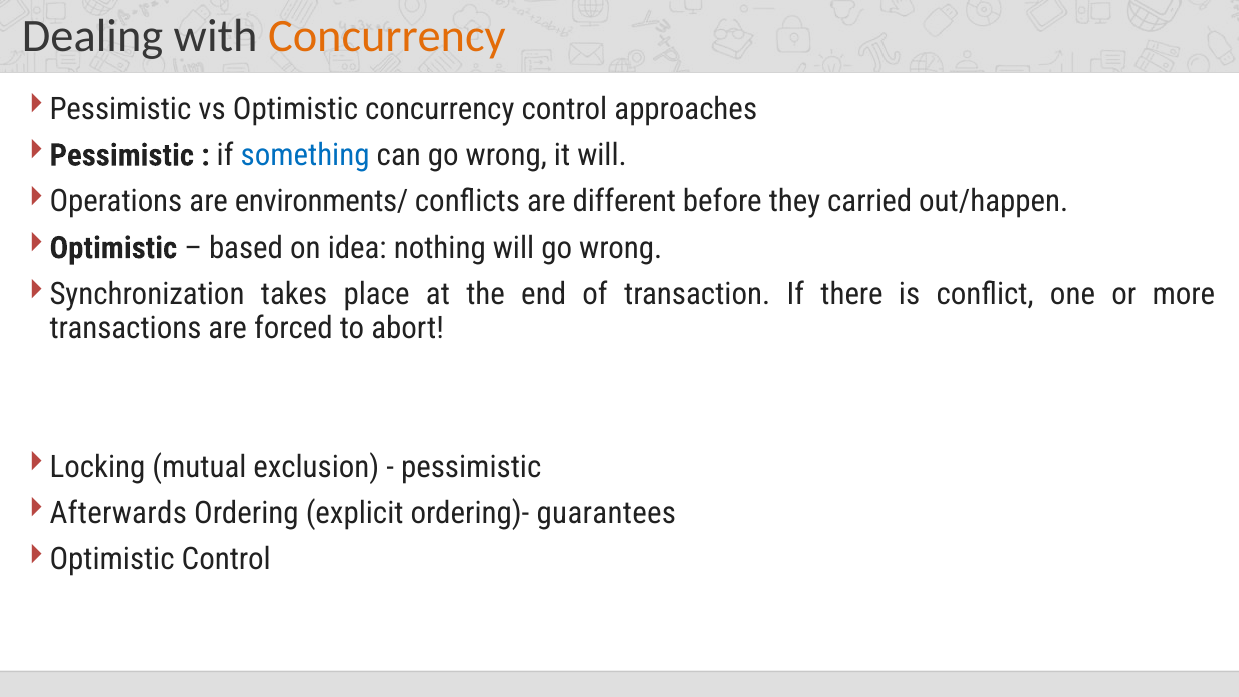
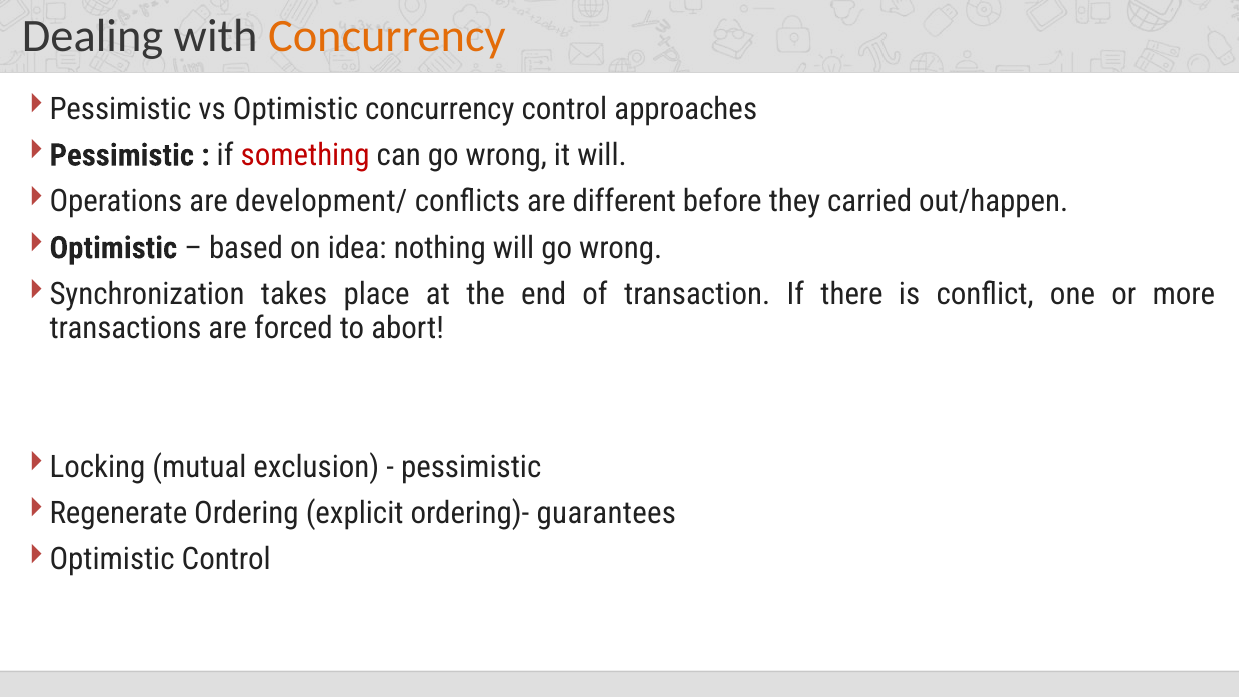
something colour: blue -> red
environments/: environments/ -> development/
Afterwards: Afterwards -> Regenerate
